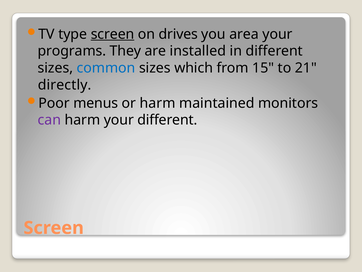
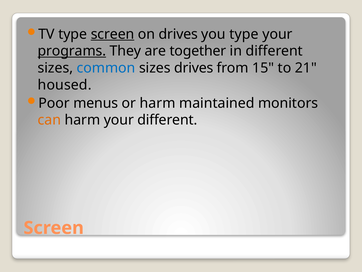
you area: area -> type
programs underline: none -> present
installed: installed -> together
sizes which: which -> drives
directly: directly -> housed
can colour: purple -> orange
